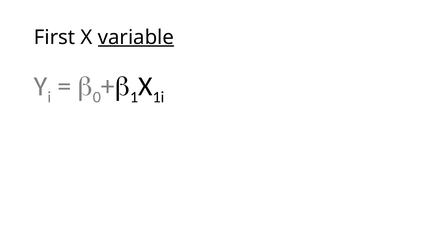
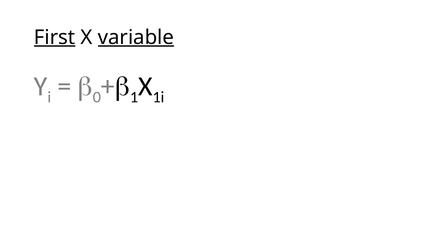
First underline: none -> present
